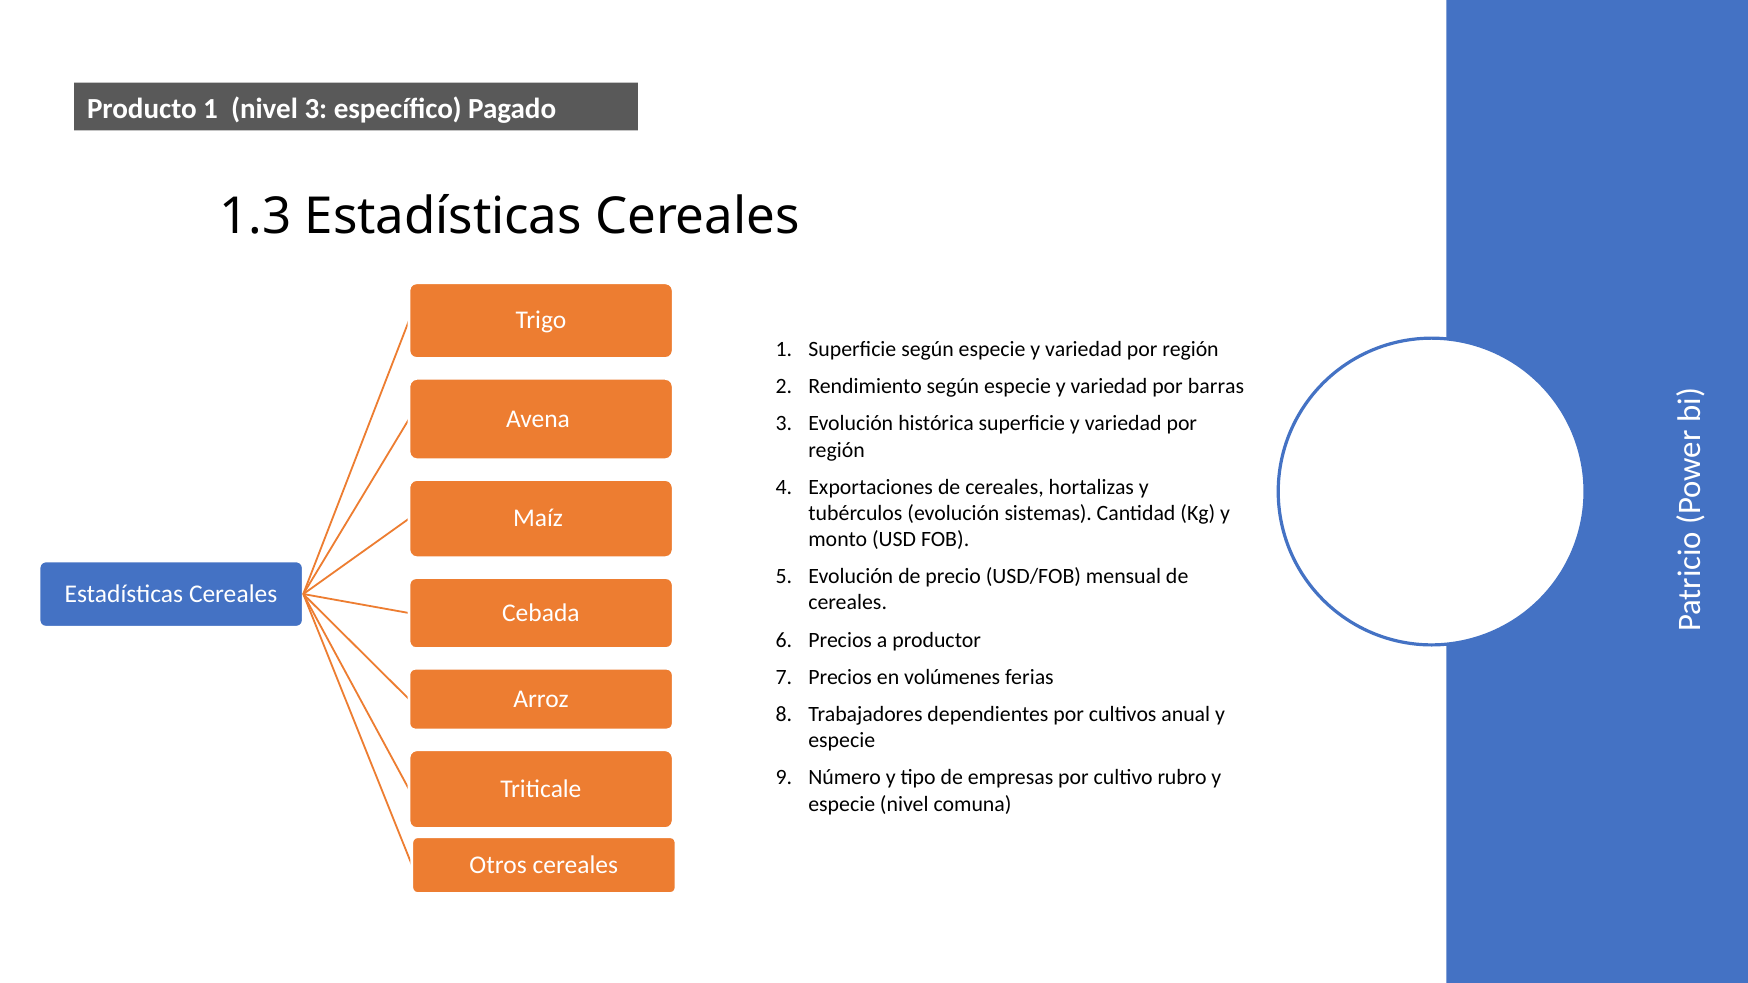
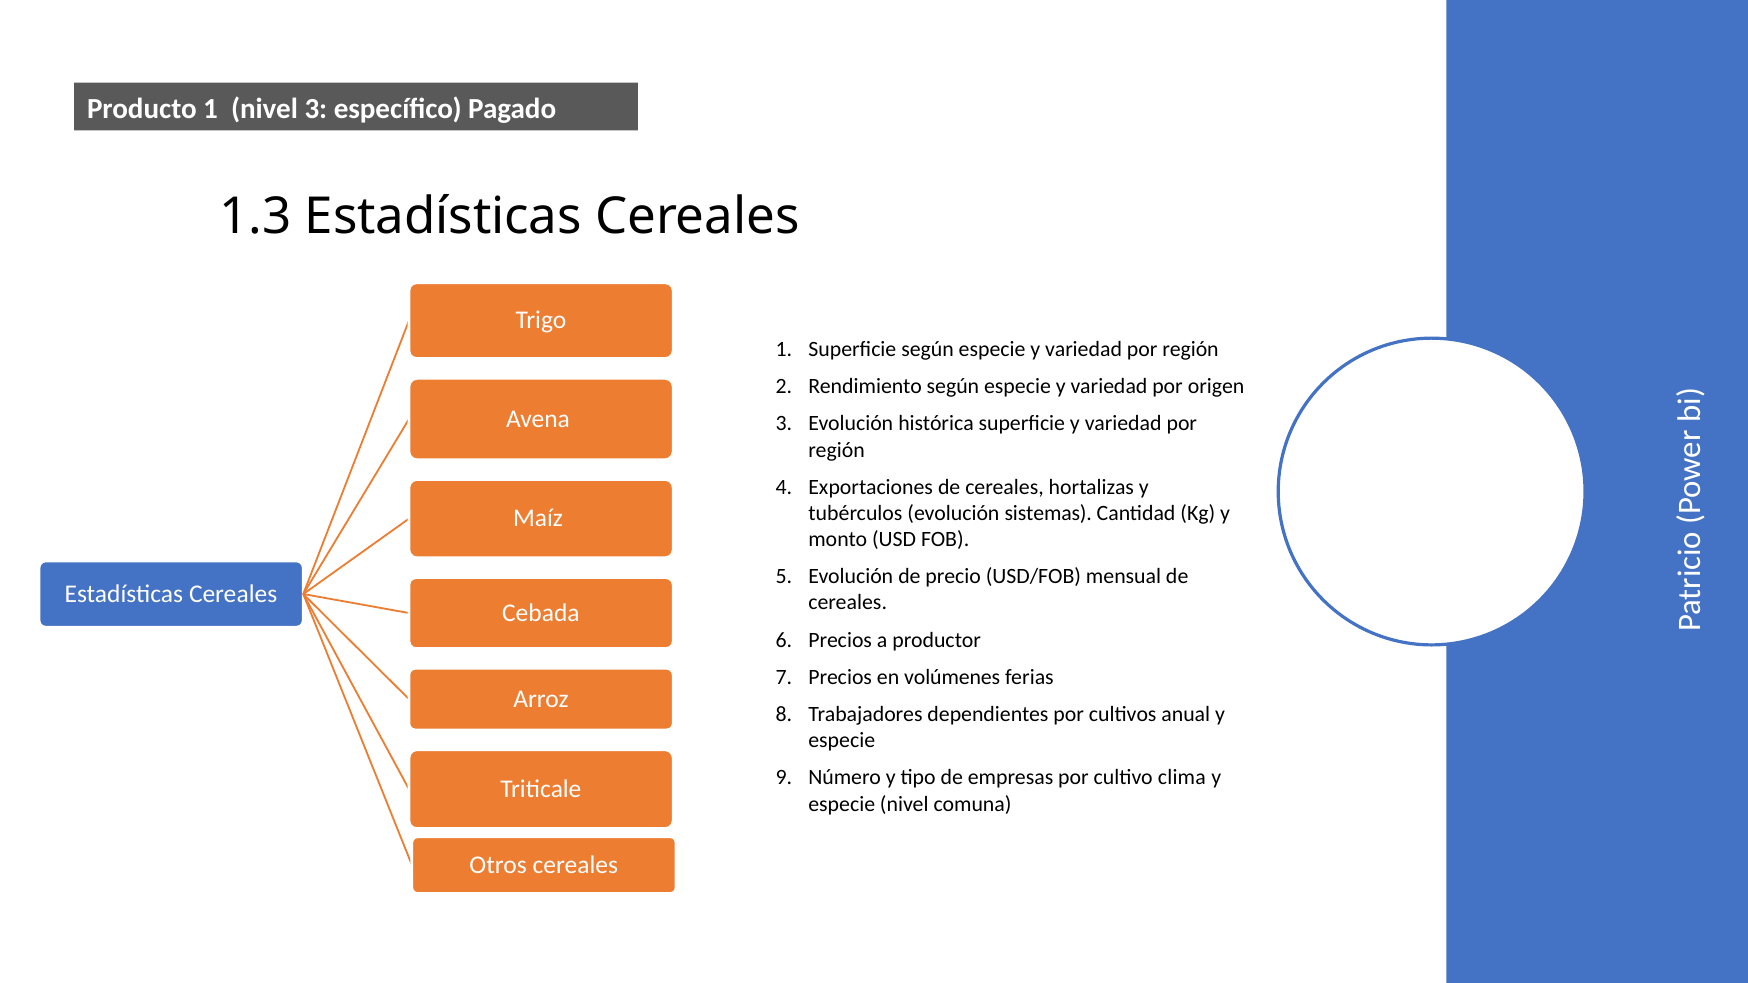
barras: barras -> origen
rubro: rubro -> clima
